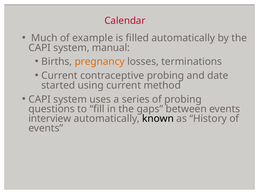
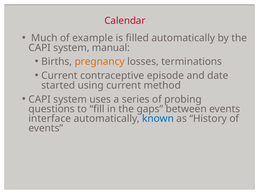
contraceptive probing: probing -> episode
interview: interview -> interface
known colour: black -> blue
